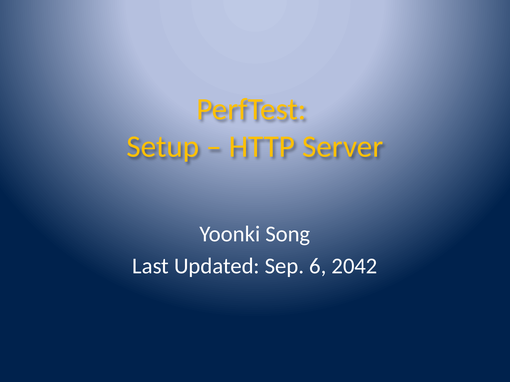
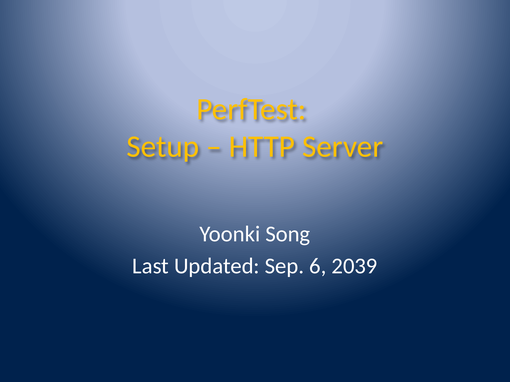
2042: 2042 -> 2039
